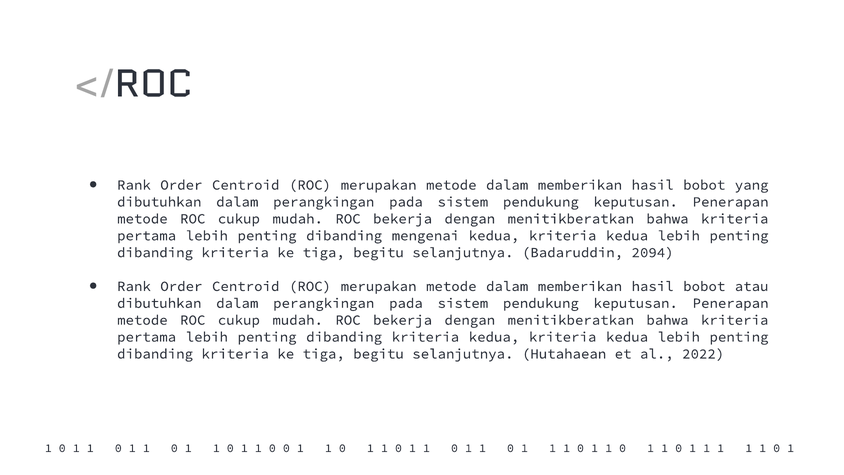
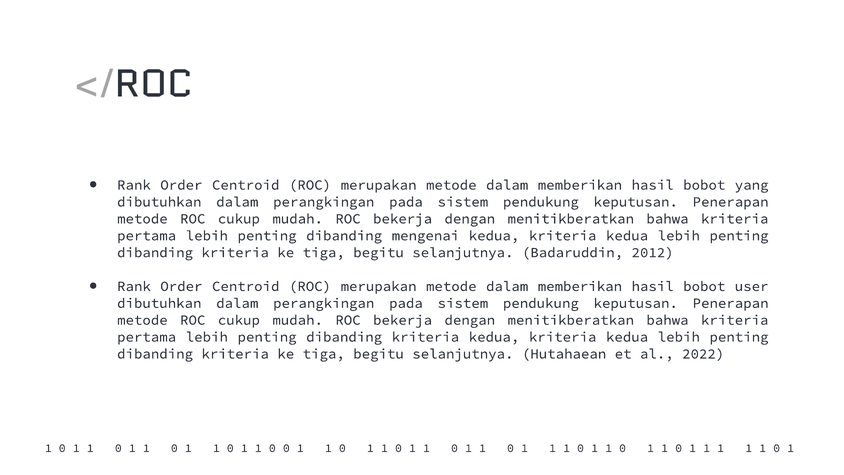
2094: 2094 -> 2012
atau: atau -> user
